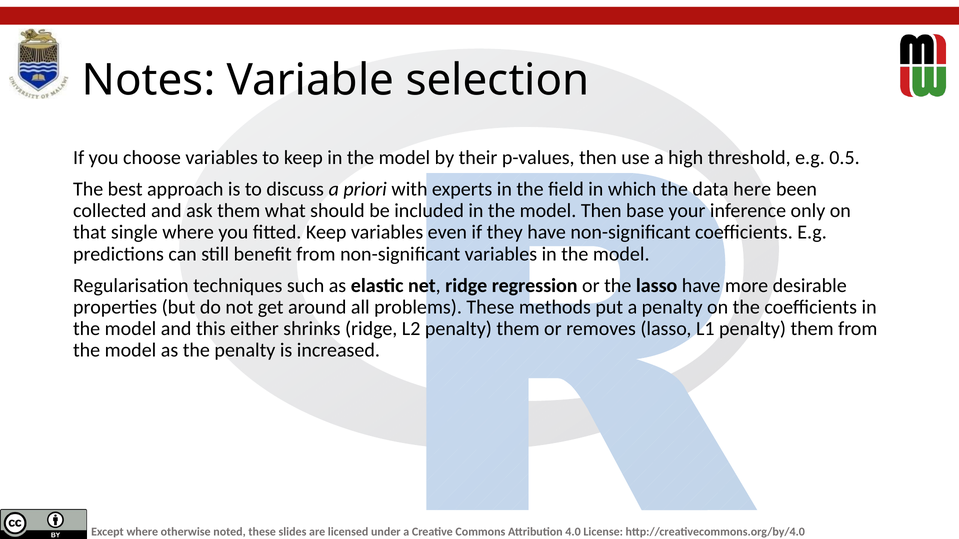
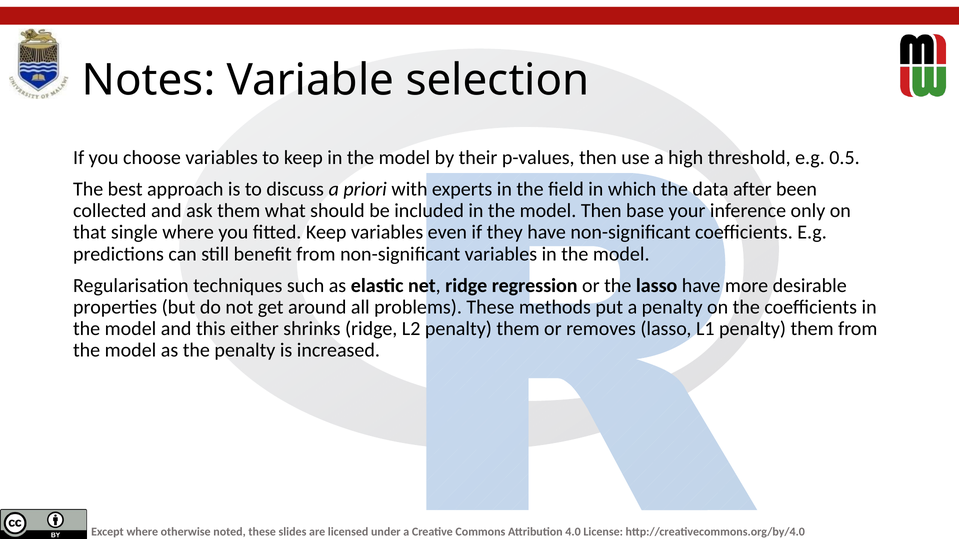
here: here -> after
